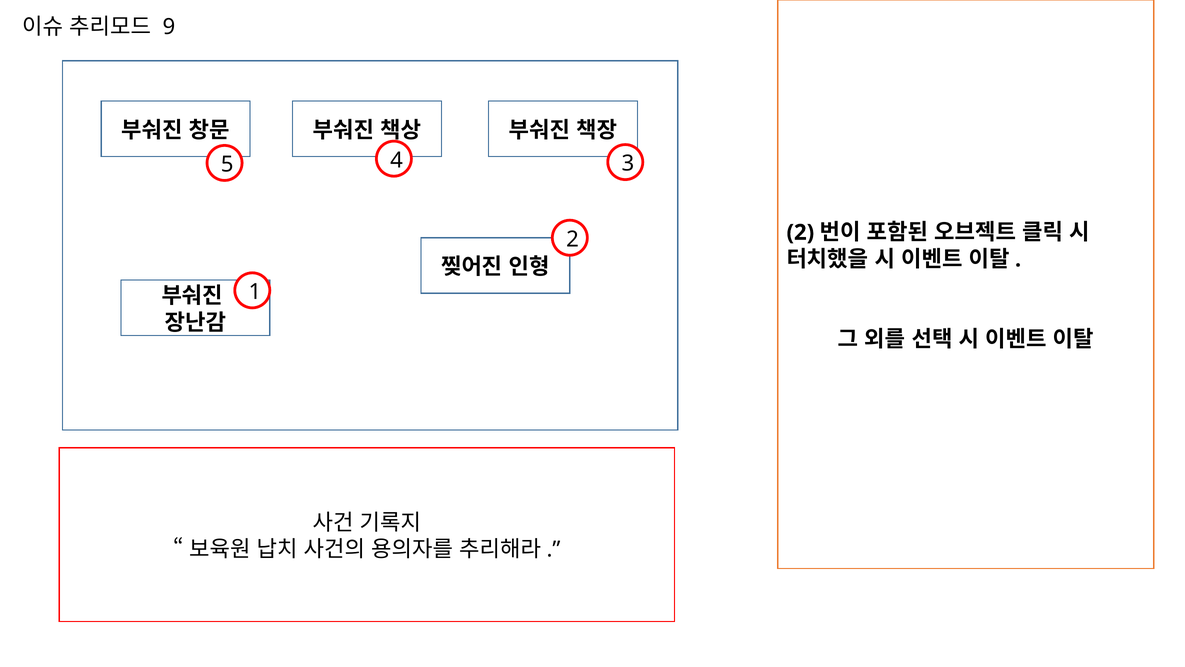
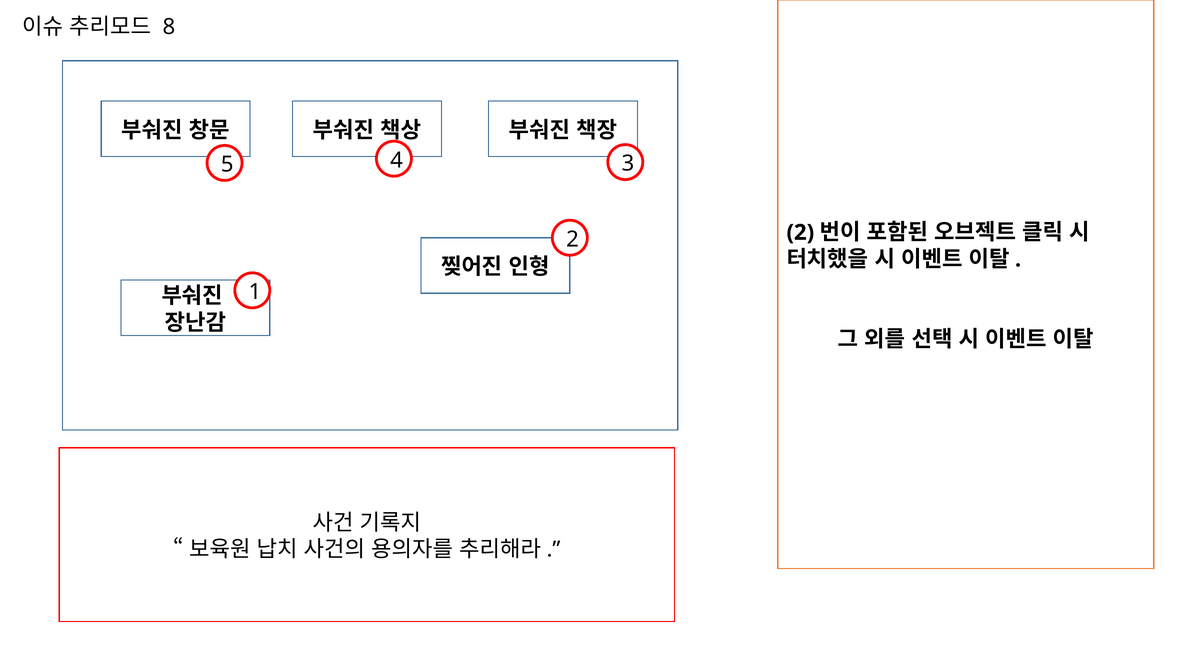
9: 9 -> 8
